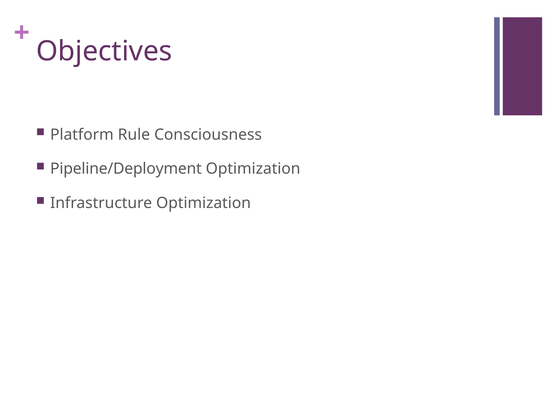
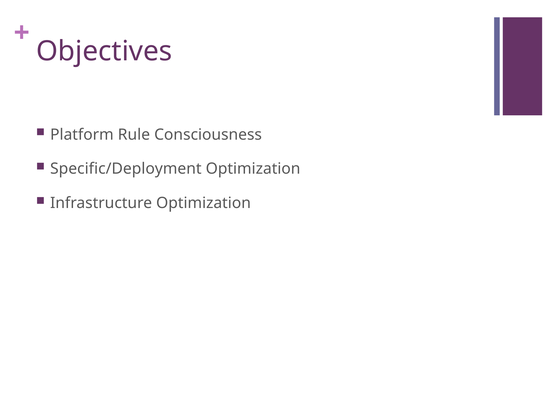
Pipeline/Deployment: Pipeline/Deployment -> Specific/Deployment
